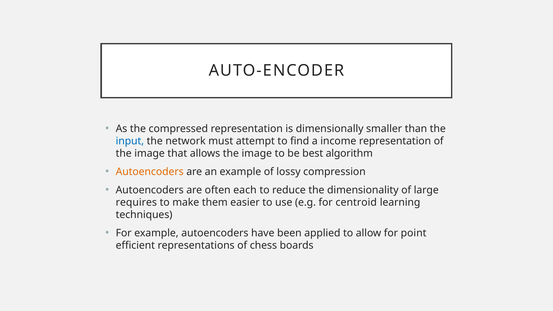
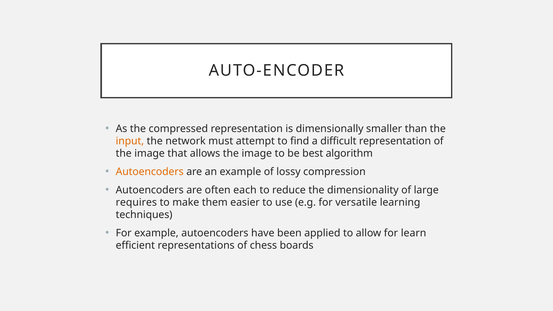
input colour: blue -> orange
income: income -> difficult
centroid: centroid -> versatile
point: point -> learn
